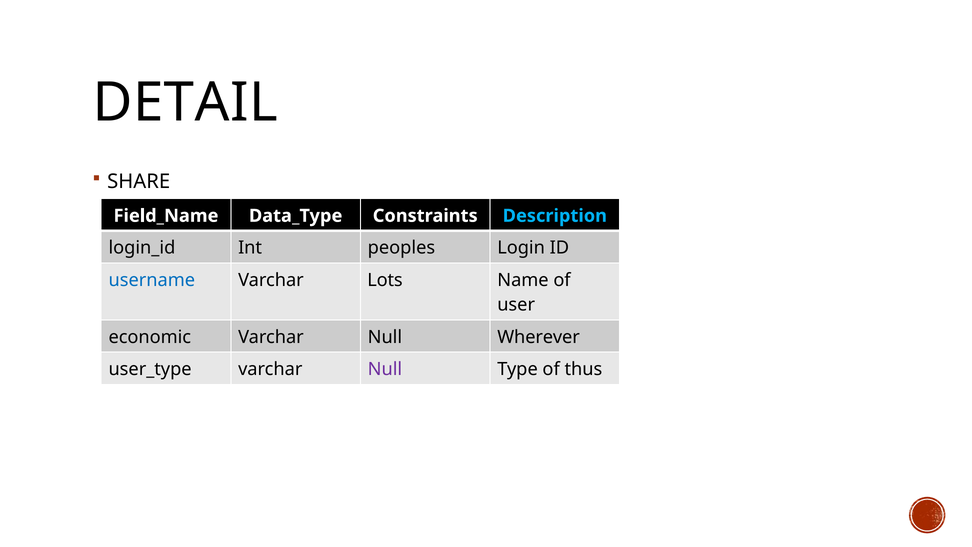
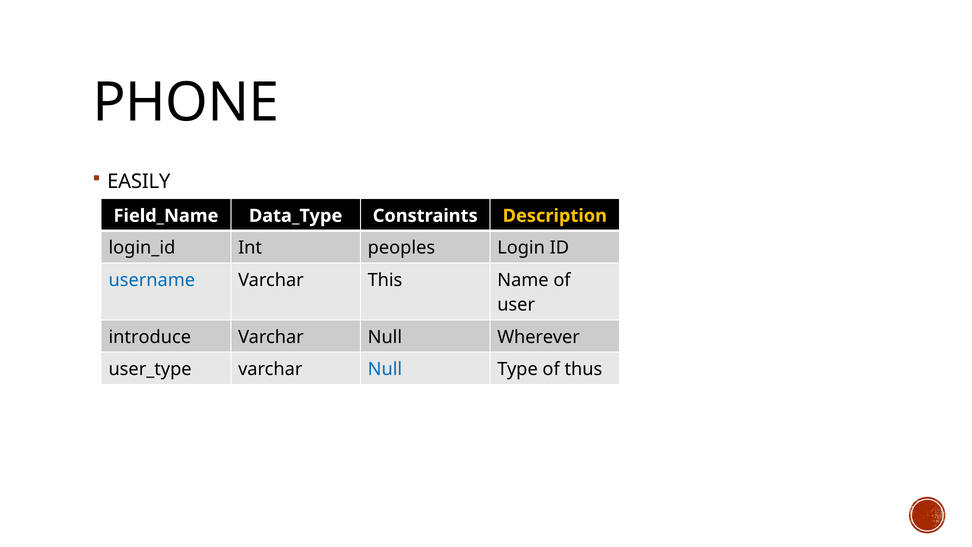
DETAIL: DETAIL -> PHONE
SHARE: SHARE -> EASILY
Description colour: light blue -> yellow
Lots: Lots -> This
economic: economic -> introduce
Null at (385, 369) colour: purple -> blue
